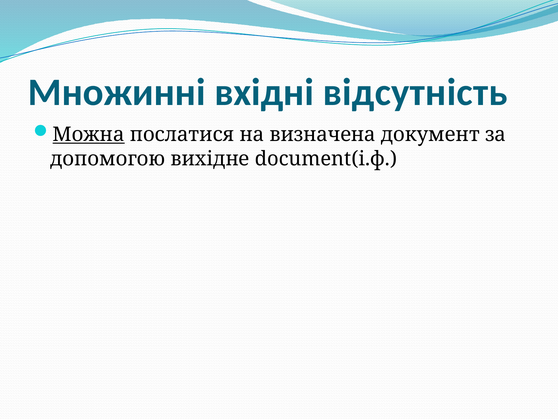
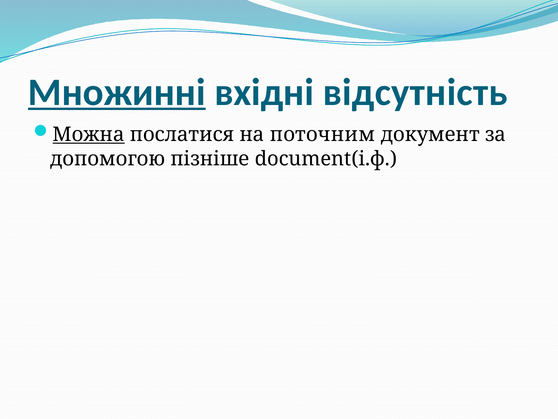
Множинні underline: none -> present
визначена: визначена -> поточним
вихідне: вихідне -> пізніше
